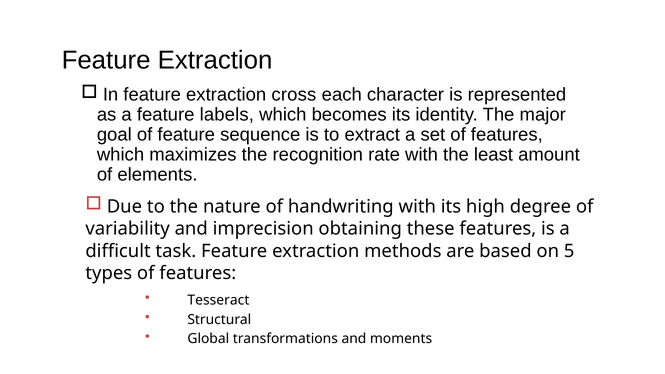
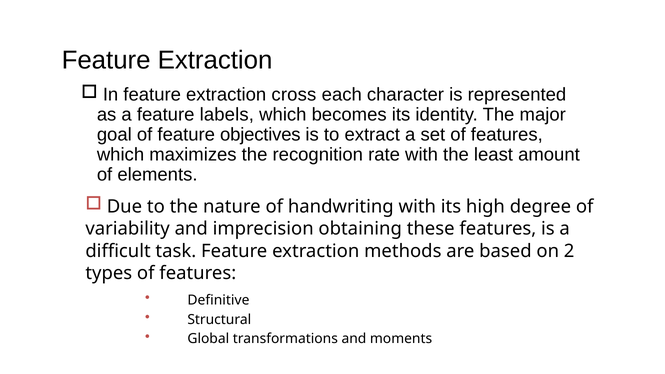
sequence: sequence -> objectives
5: 5 -> 2
Tesseract: Tesseract -> Definitive
